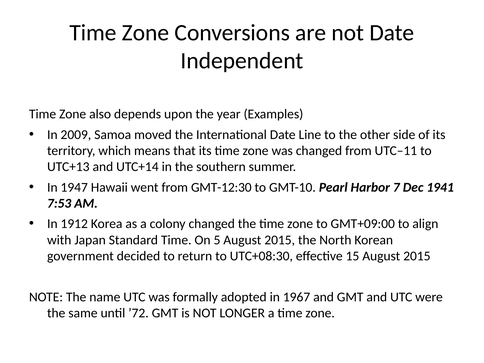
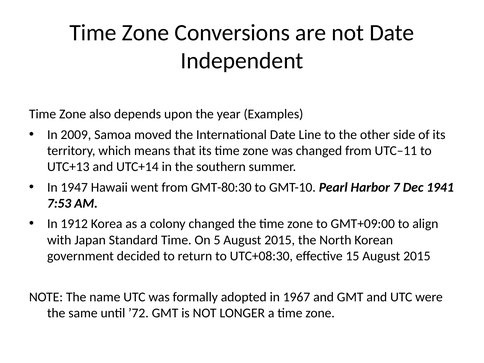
GMT-12:30: GMT-12:30 -> GMT-80:30
